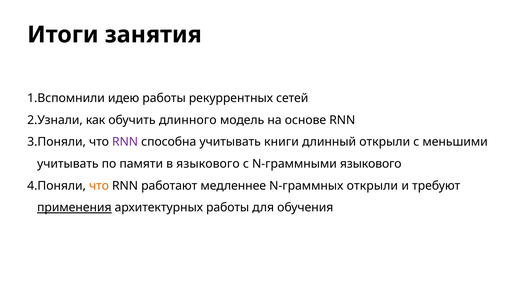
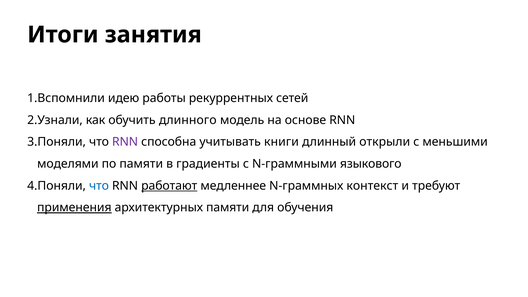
учитывать at (68, 164): учитывать -> моделями
в языкового: языкового -> градиенты
что at (99, 186) colour: orange -> blue
работают underline: none -> present
N-граммных открыли: открыли -> контекст
архитектурных работы: работы -> памяти
